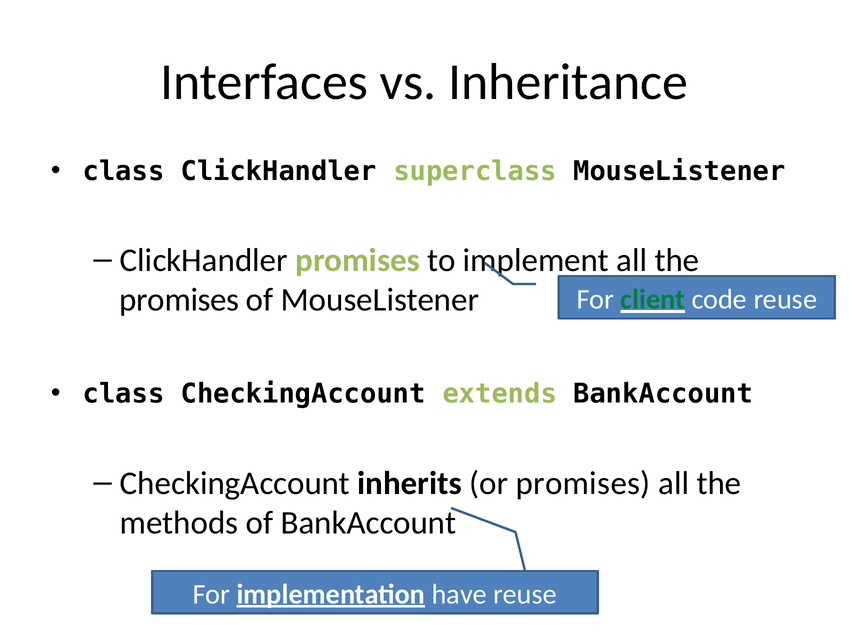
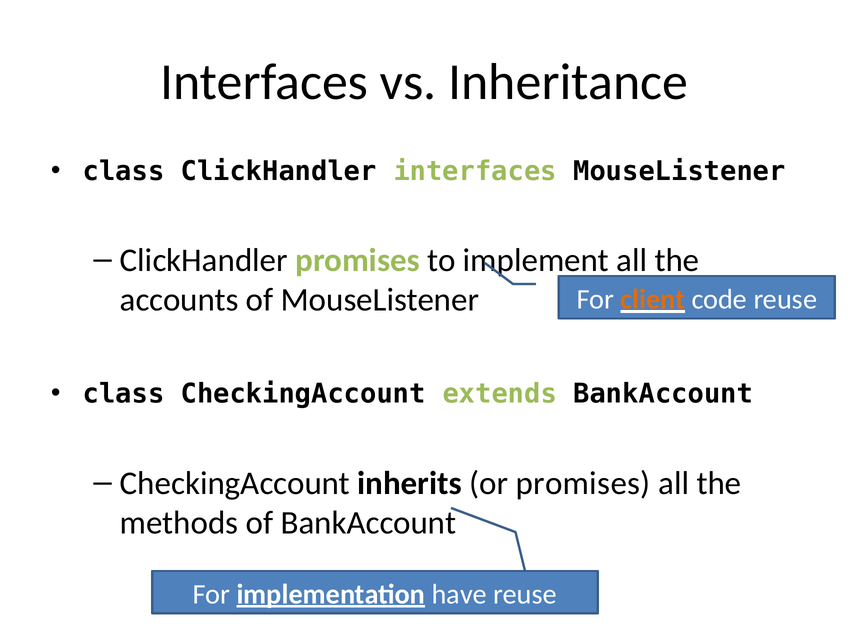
ClickHandler superclass: superclass -> interfaces
promises at (179, 300): promises -> accounts
client colour: green -> orange
